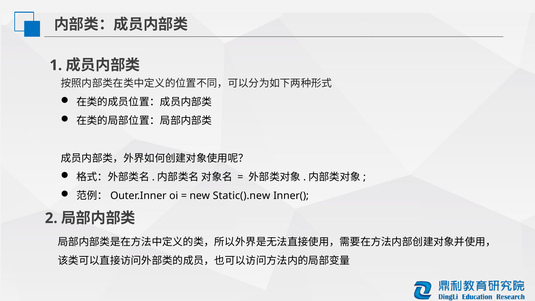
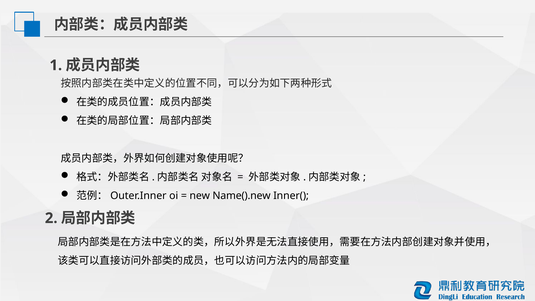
Static().new: Static().new -> Name().new
